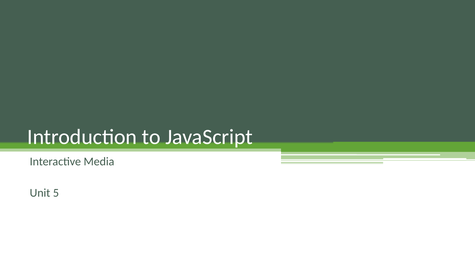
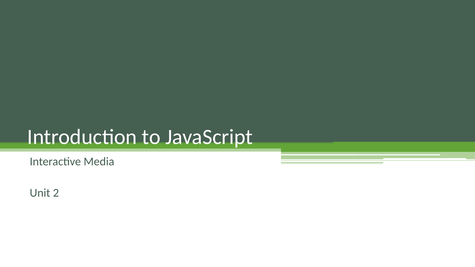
5: 5 -> 2
